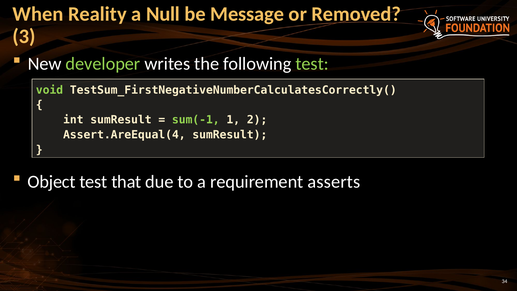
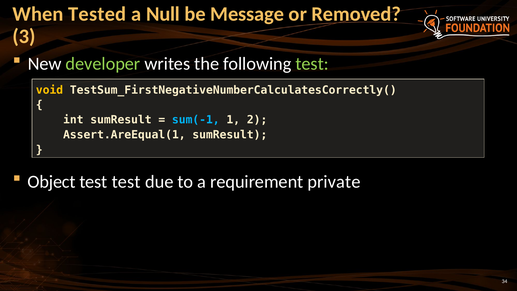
Reality: Reality -> Tested
void colour: light green -> yellow
sum(-1 colour: light green -> light blue
Assert.AreEqual(4: Assert.AreEqual(4 -> Assert.AreEqual(1
test that: that -> test
asserts: asserts -> private
